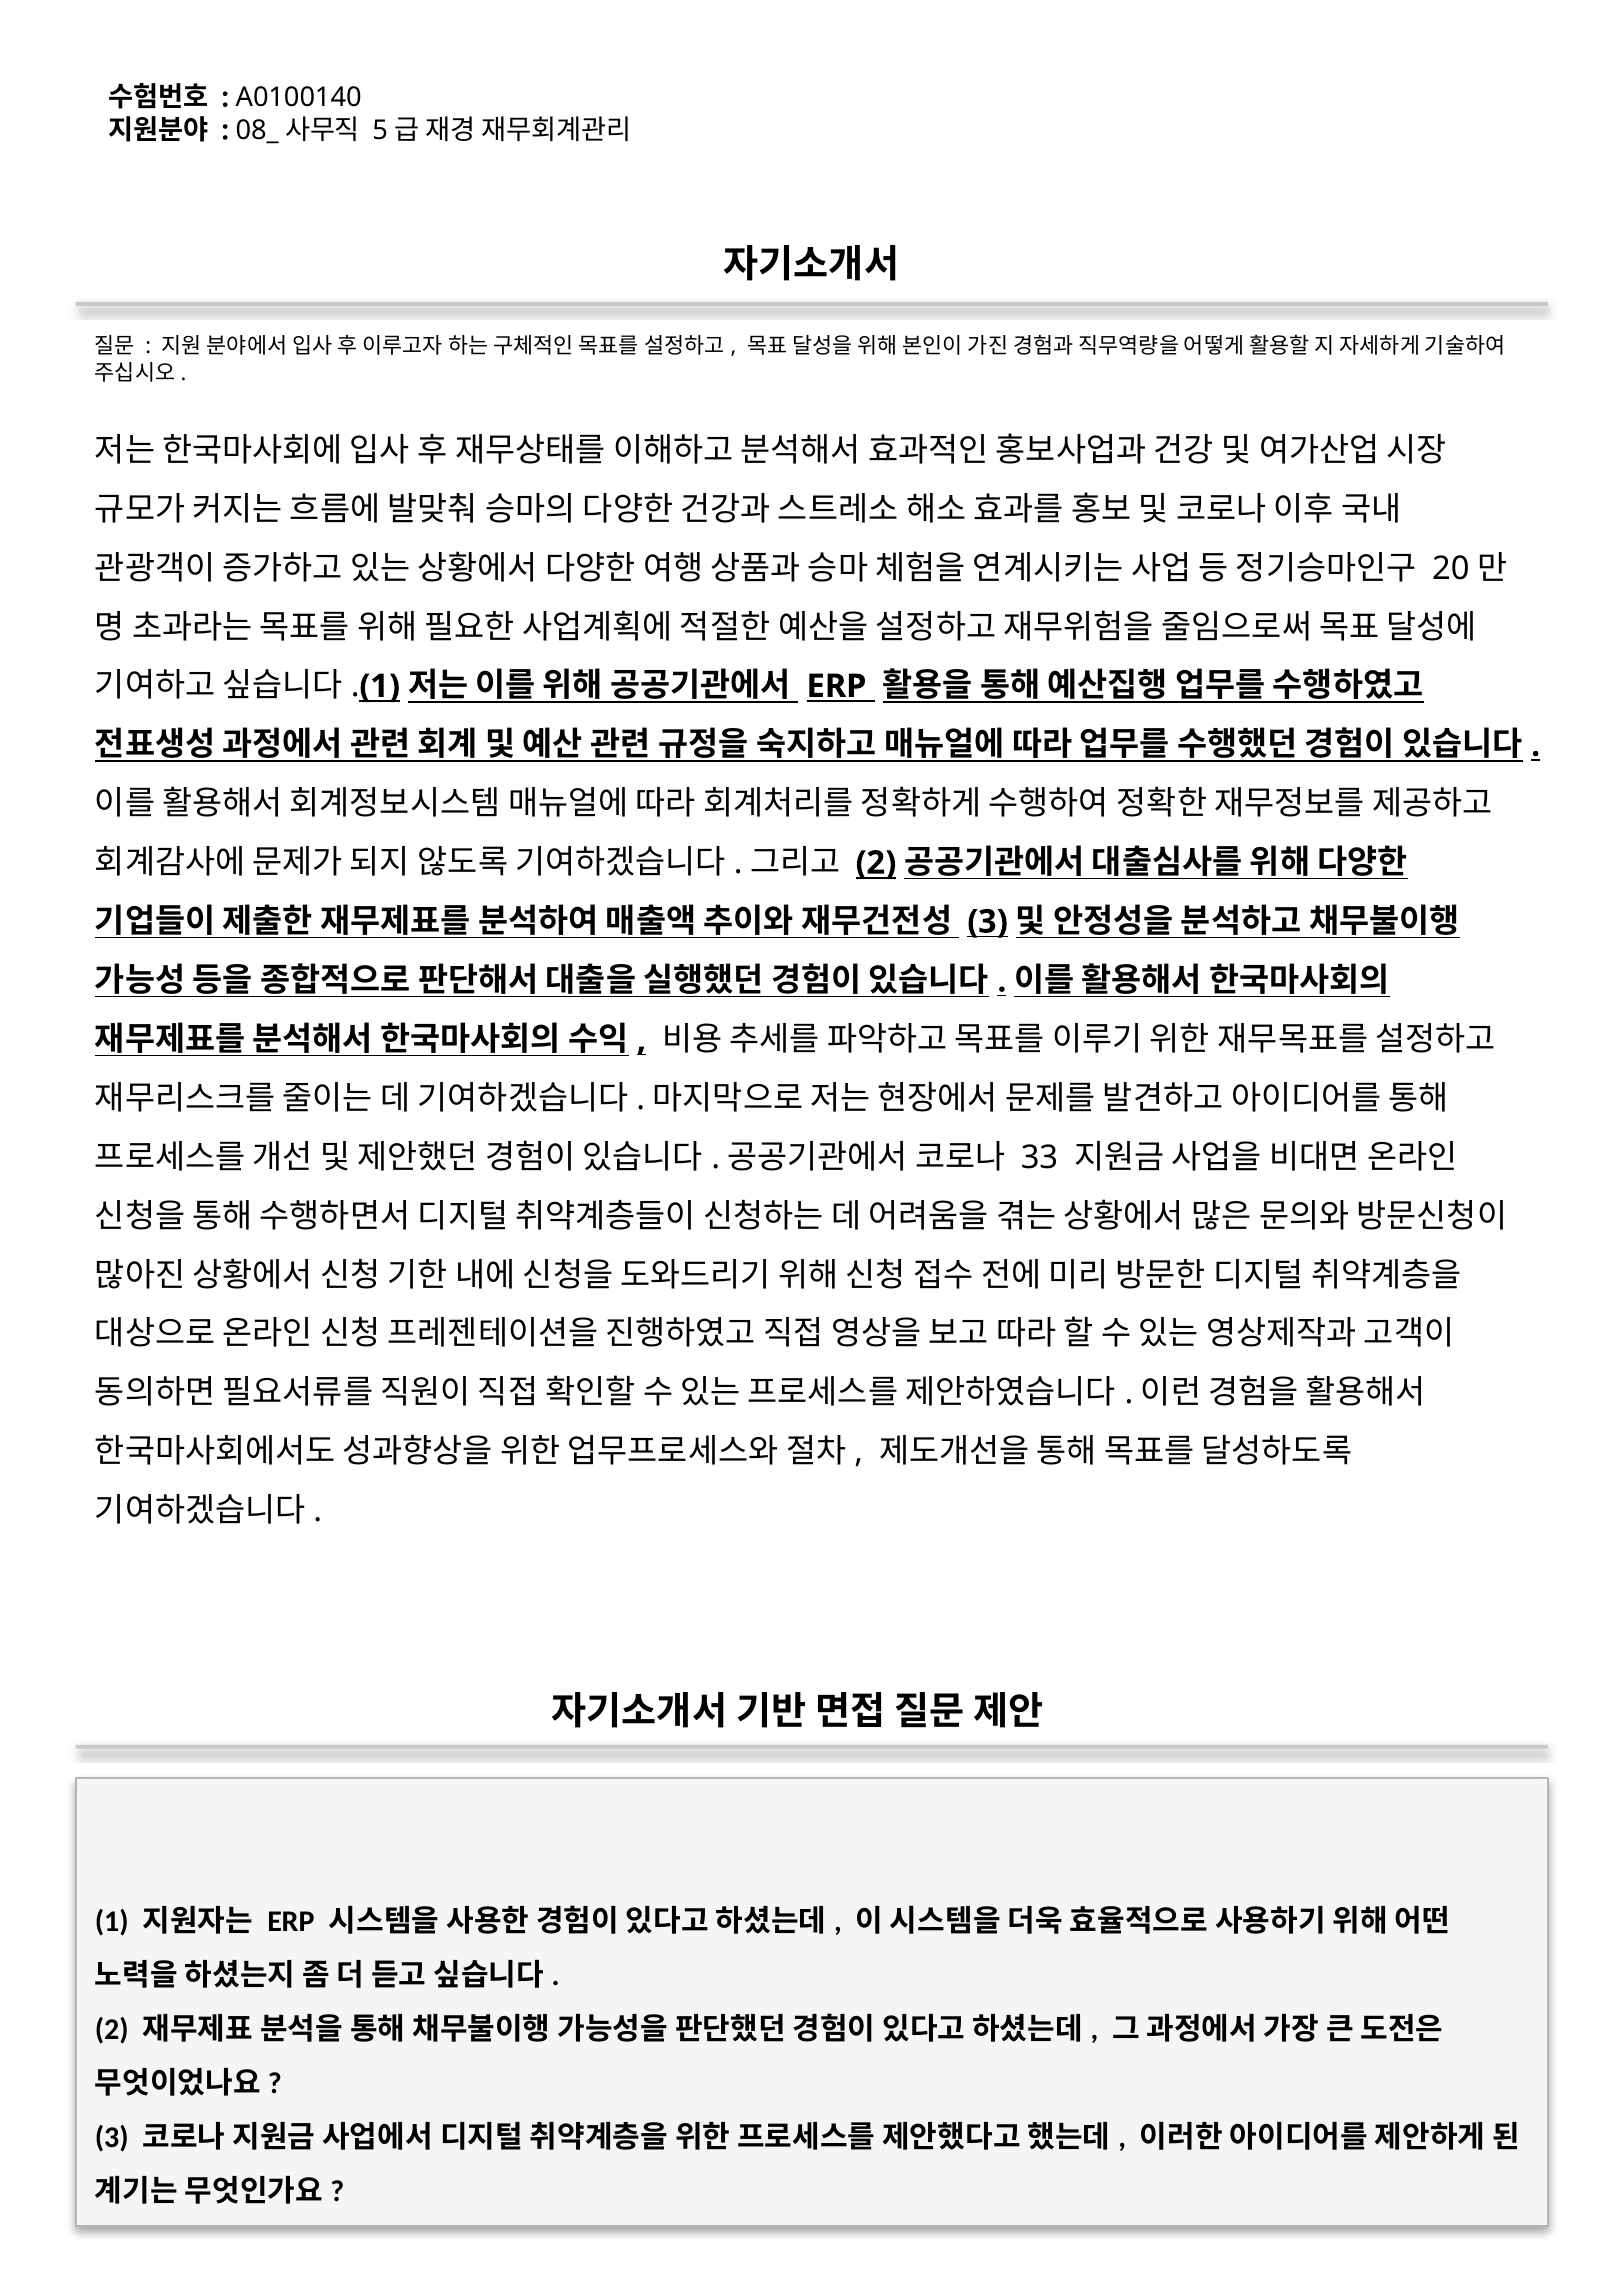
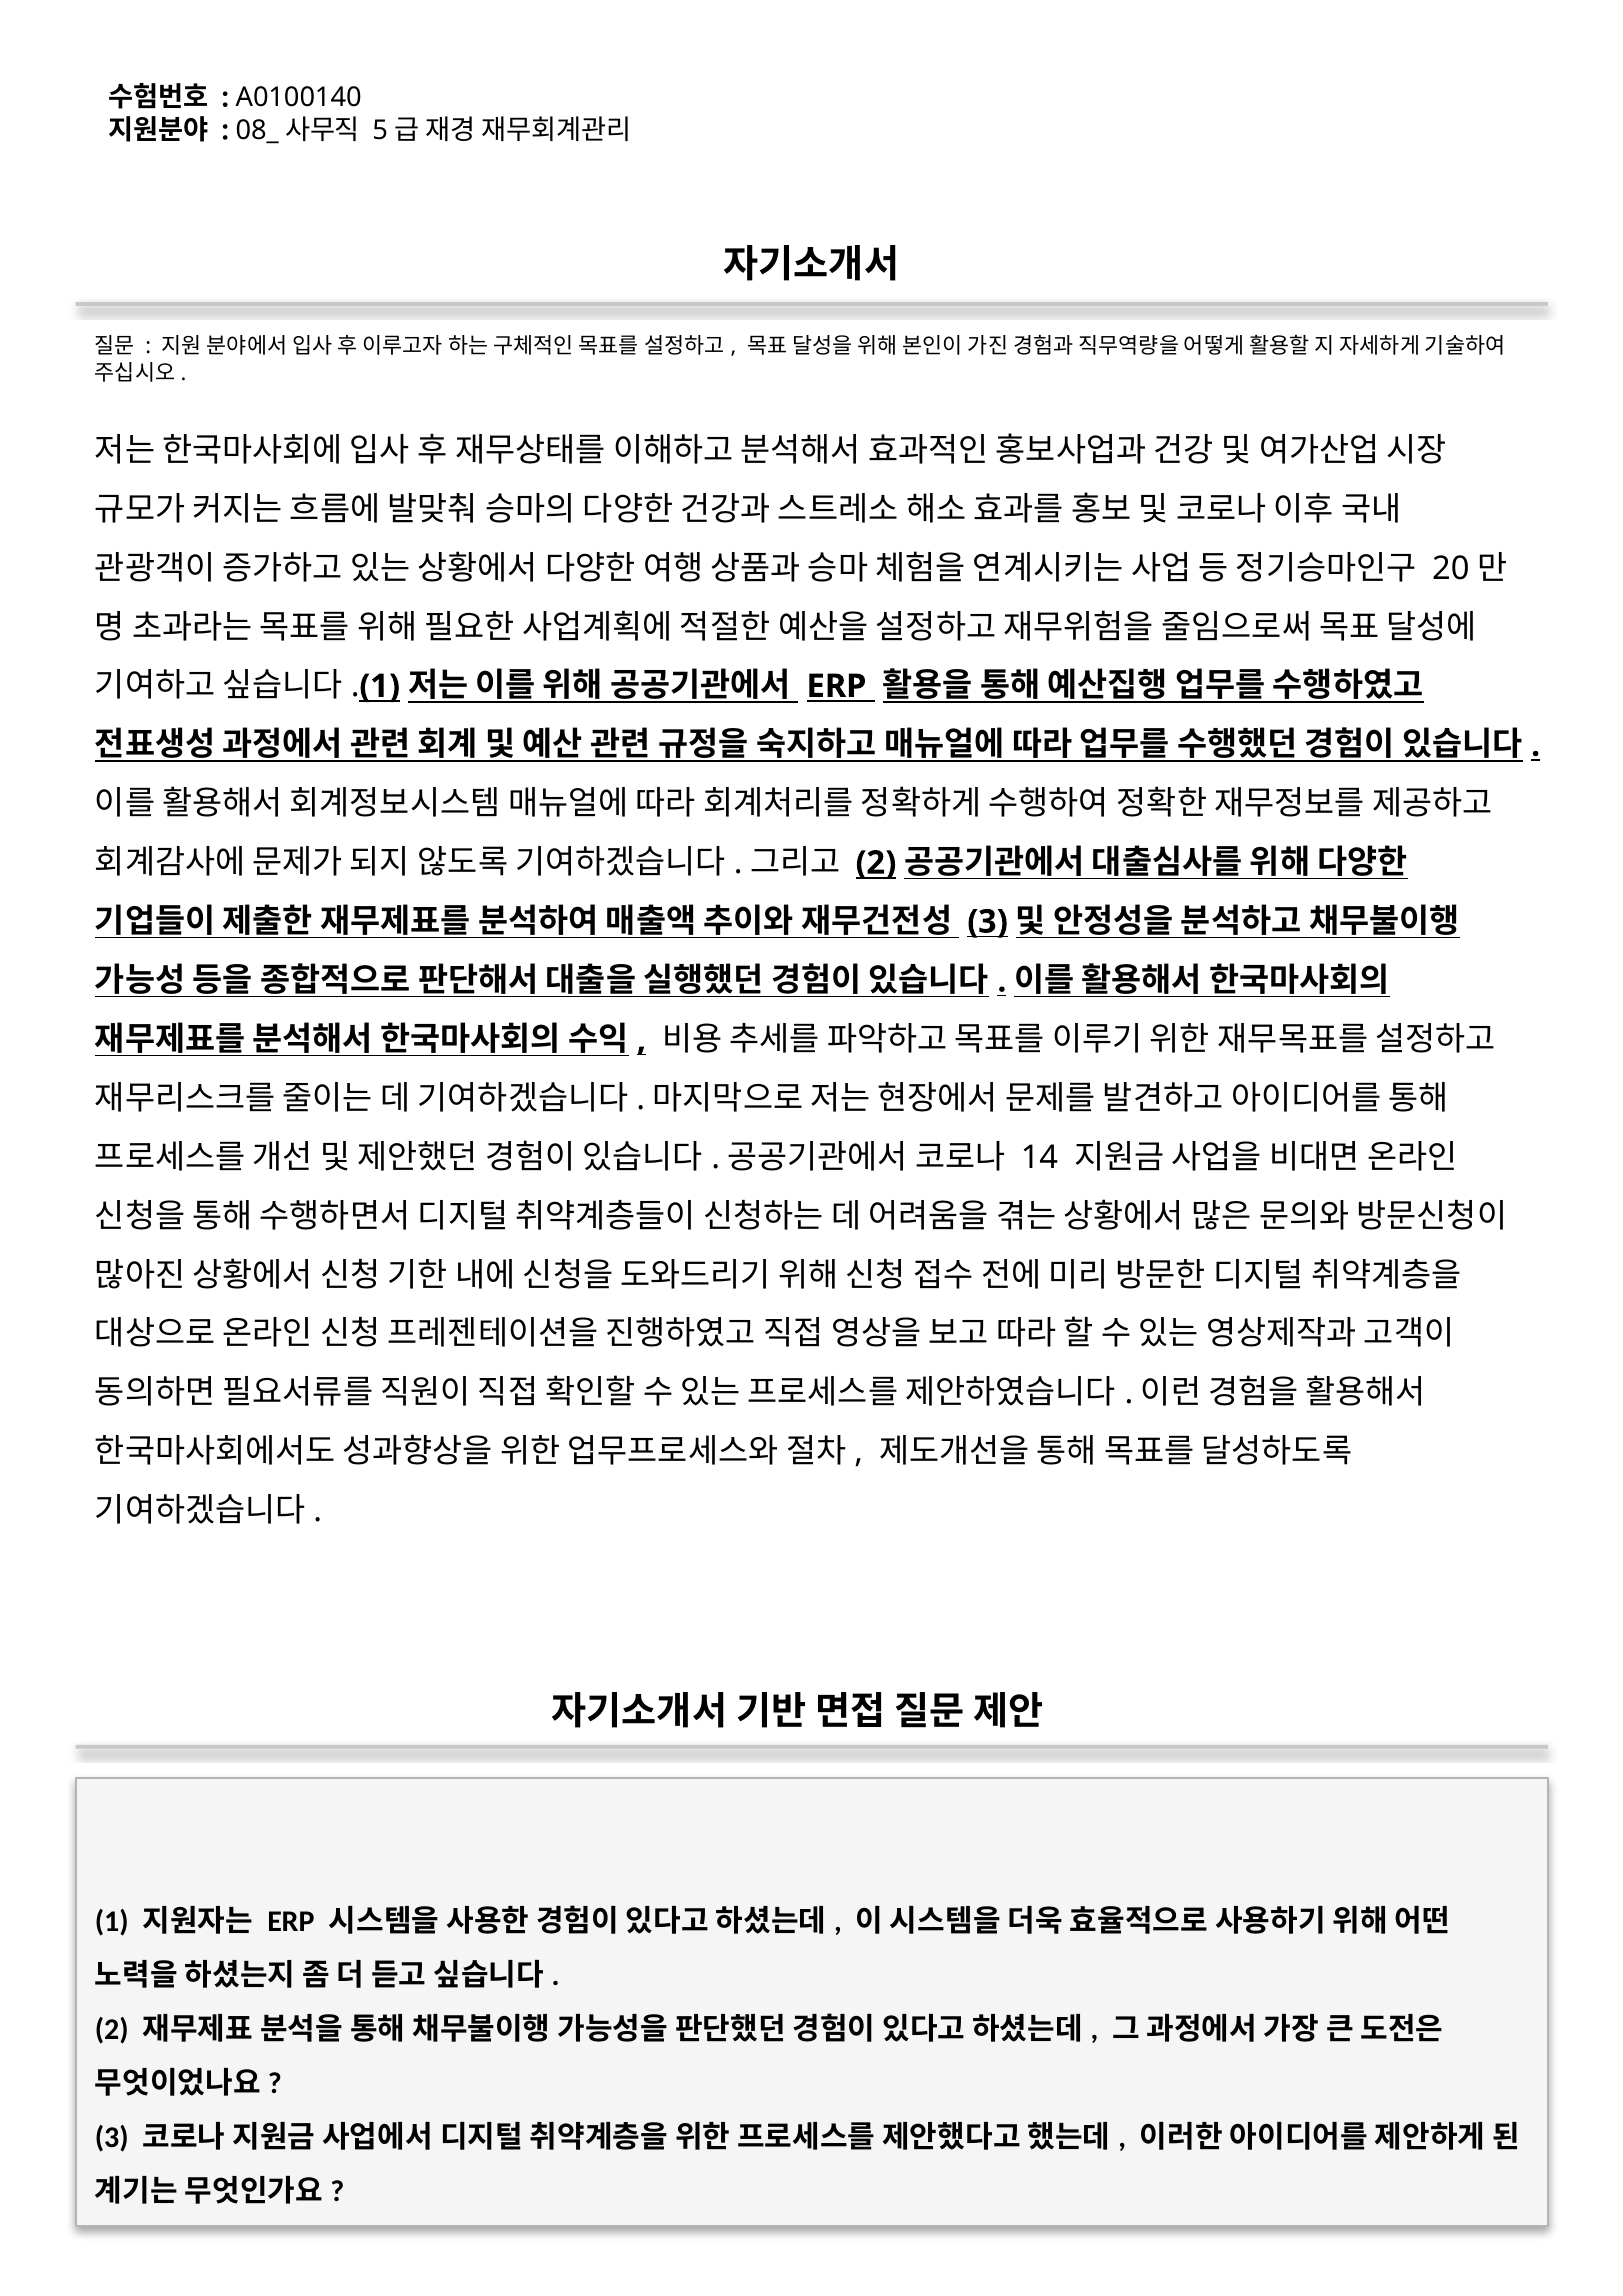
33: 33 -> 14
